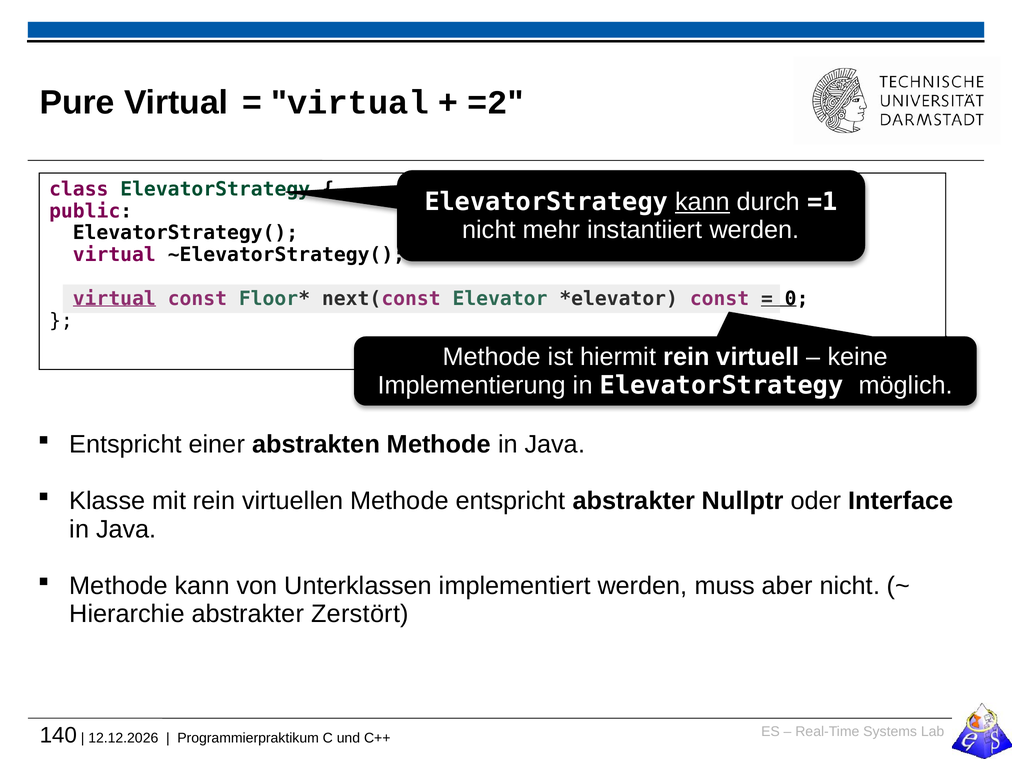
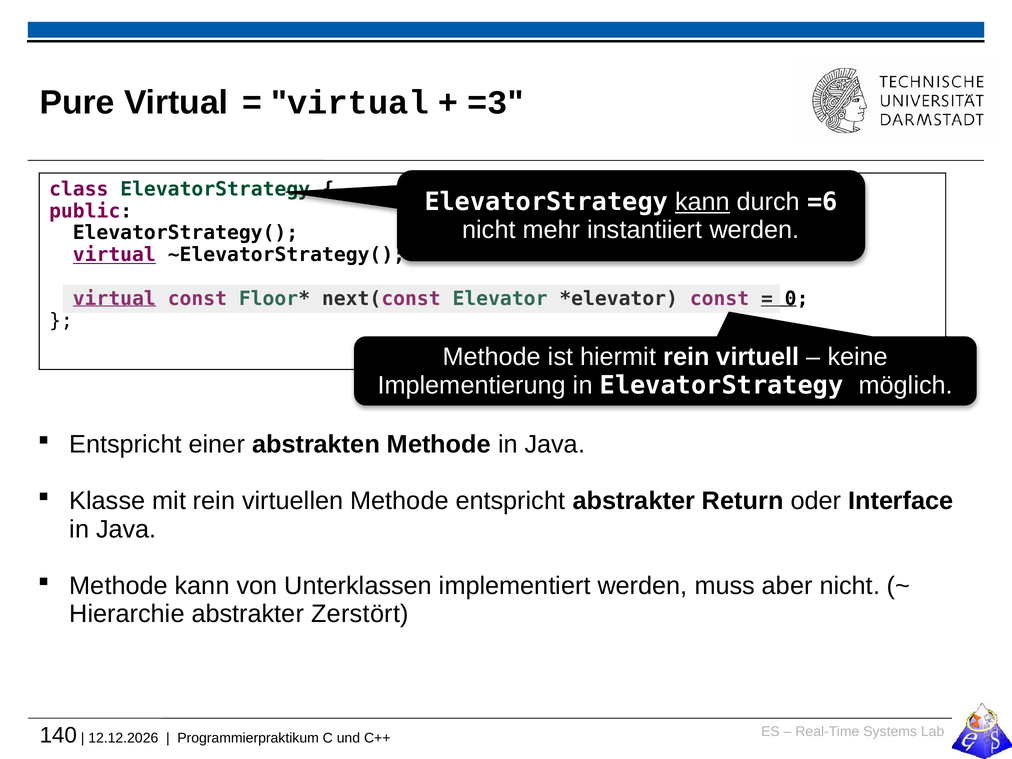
=2: =2 -> =3
=1: =1 -> =6
virtual at (114, 255) underline: none -> present
Nullptr: Nullptr -> Return
